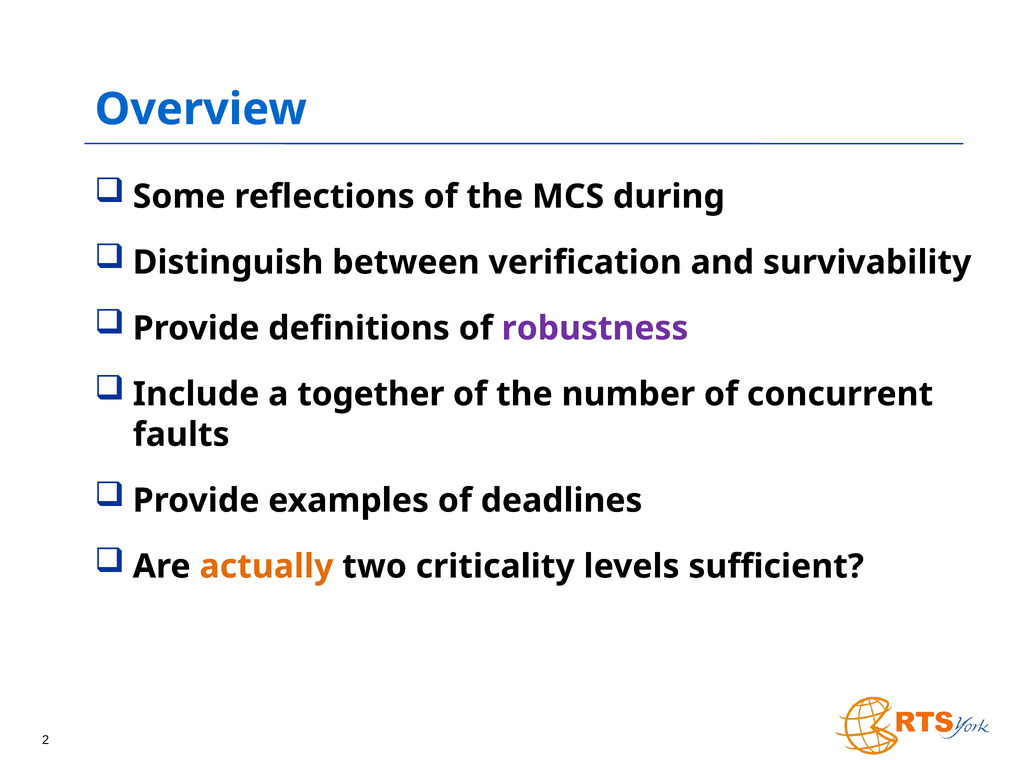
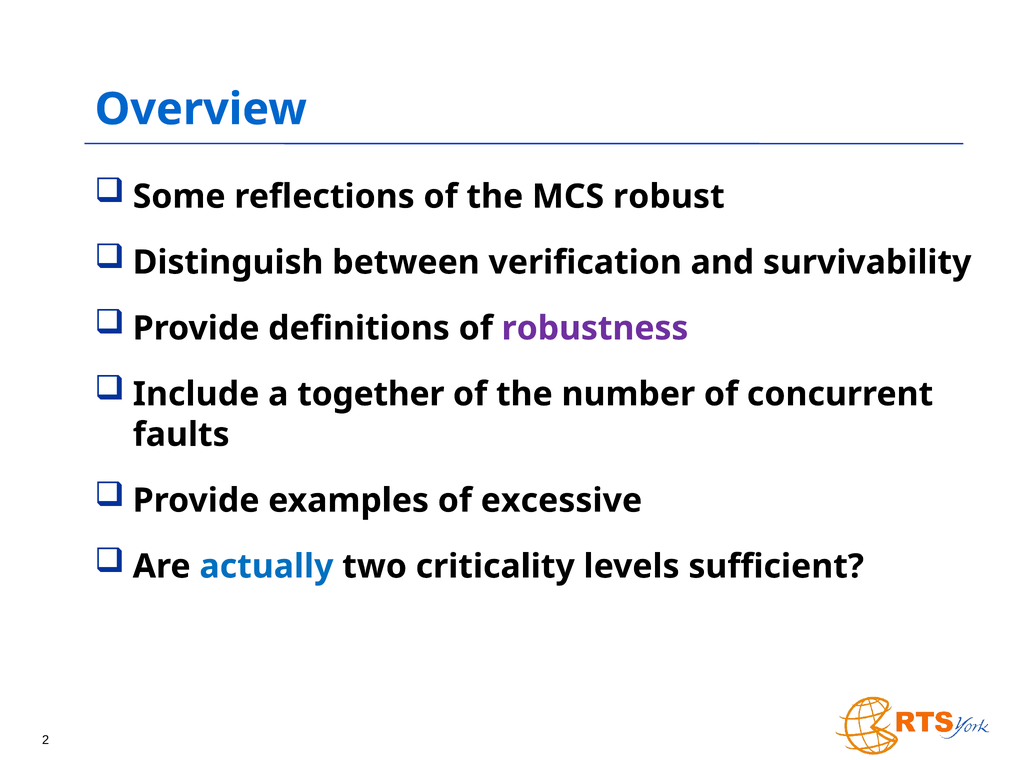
during: during -> robust
deadlines: deadlines -> excessive
actually colour: orange -> blue
